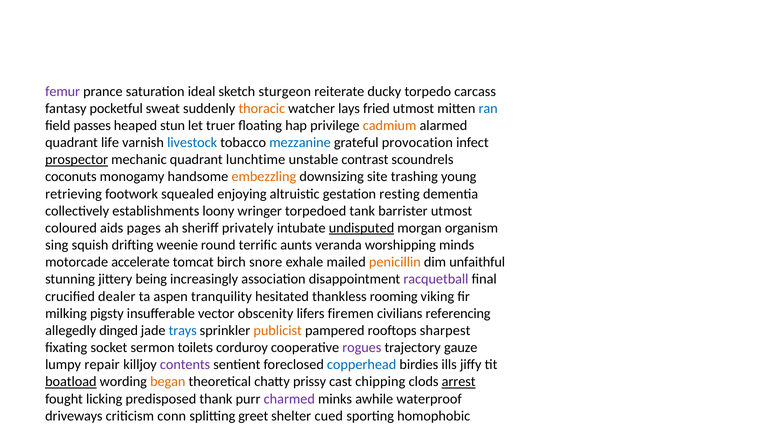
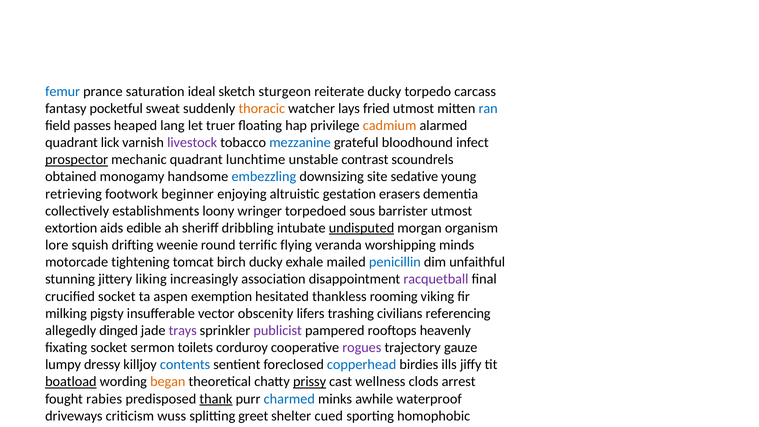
femur colour: purple -> blue
stun: stun -> lang
life: life -> lick
livestock colour: blue -> purple
provocation: provocation -> bloodhound
coconuts: coconuts -> obtained
embezzling colour: orange -> blue
trashing: trashing -> sedative
footwork squealed: squealed -> beginner
gestation resting: resting -> erasers
tank: tank -> sous
coloured: coloured -> extortion
pages: pages -> edible
sheriff privately: privately -> dribbling
sing: sing -> lore
aunts: aunts -> flying
accelerate: accelerate -> tightening
birch snore: snore -> ducky
penicillin colour: orange -> blue
being: being -> liking
crucified dealer: dealer -> socket
tranquility: tranquility -> exemption
firemen: firemen -> trashing
trays colour: blue -> purple
publicist colour: orange -> purple
sharpest: sharpest -> heavenly
repair: repair -> dressy
contents colour: purple -> blue
prissy underline: none -> present
chipping: chipping -> wellness
arrest underline: present -> none
fought licking: licking -> rabies
thank underline: none -> present
charmed colour: purple -> blue
conn: conn -> wuss
